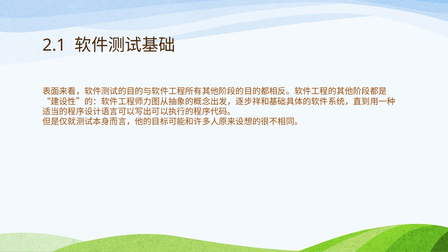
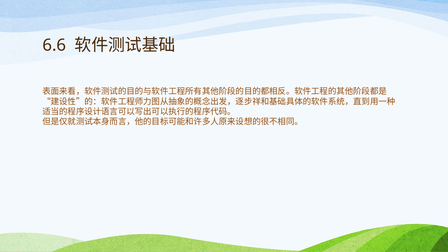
2.1: 2.1 -> 6.6
